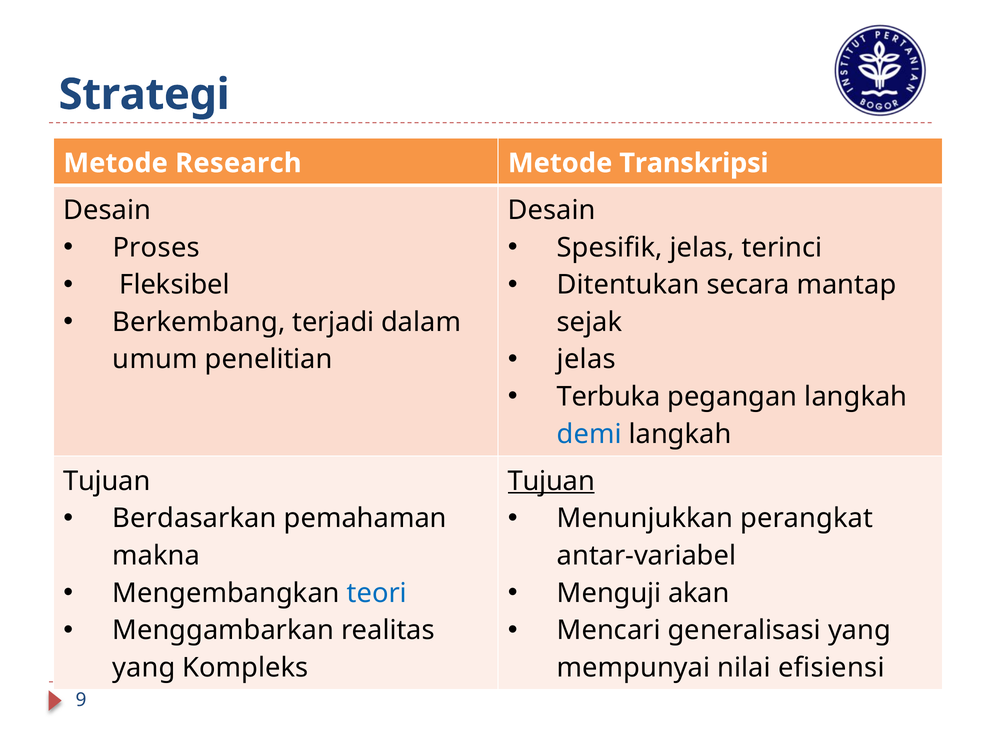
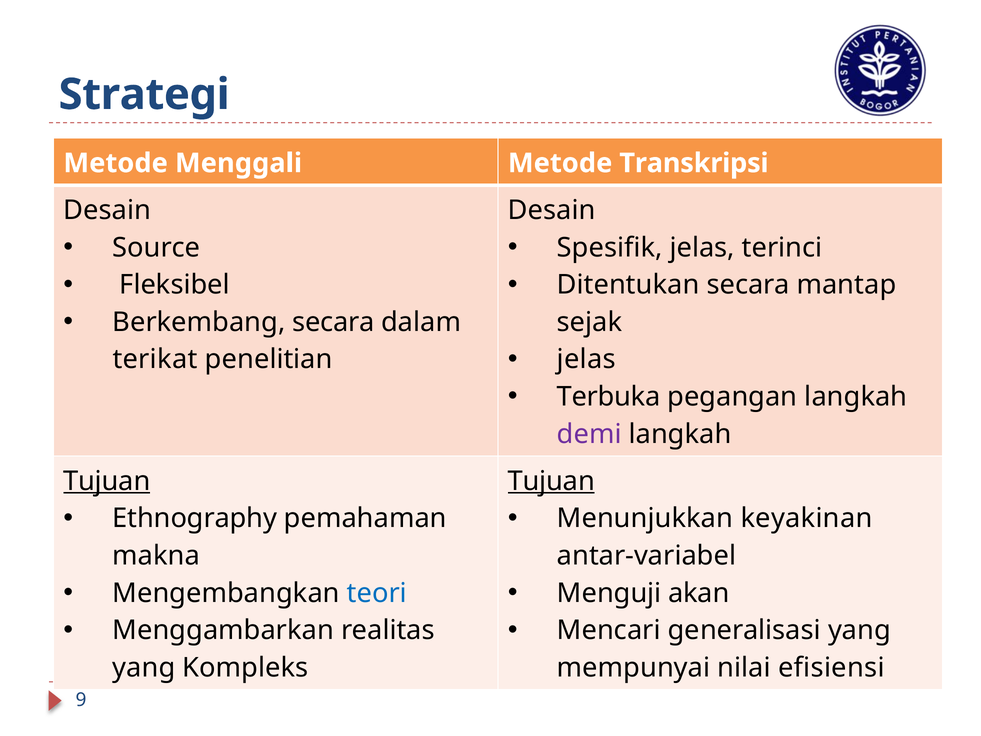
Research: Research -> Menggali
Proses: Proses -> Source
Berkembang terjadi: terjadi -> secara
umum: umum -> terikat
demi colour: blue -> purple
Tujuan at (107, 481) underline: none -> present
Berdasarkan: Berdasarkan -> Ethnography
perangkat: perangkat -> keyakinan
